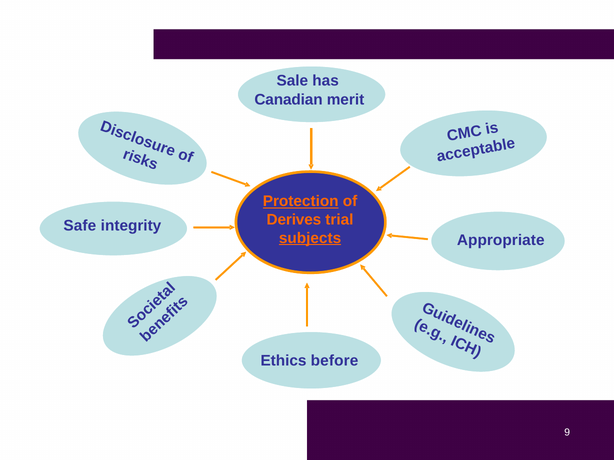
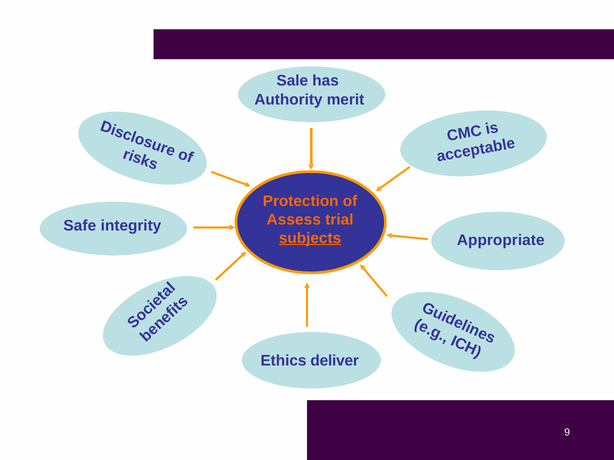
Canadian: Canadian -> Authority
Protection underline: present -> none
Derives: Derives -> Assess
before: before -> deliver
